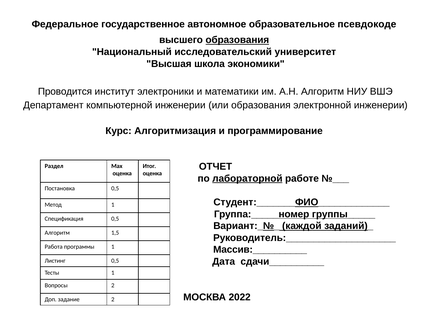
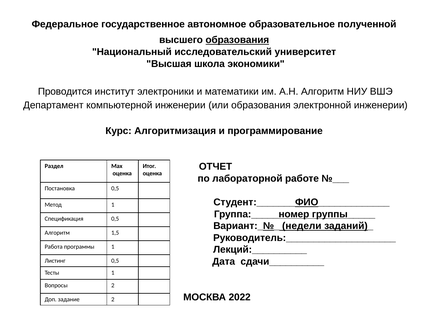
псевдокоде: псевдокоде -> полученной
лабораторной underline: present -> none
каждой: каждой -> недели
Массив:__________: Массив:__________ -> Лекций:__________
